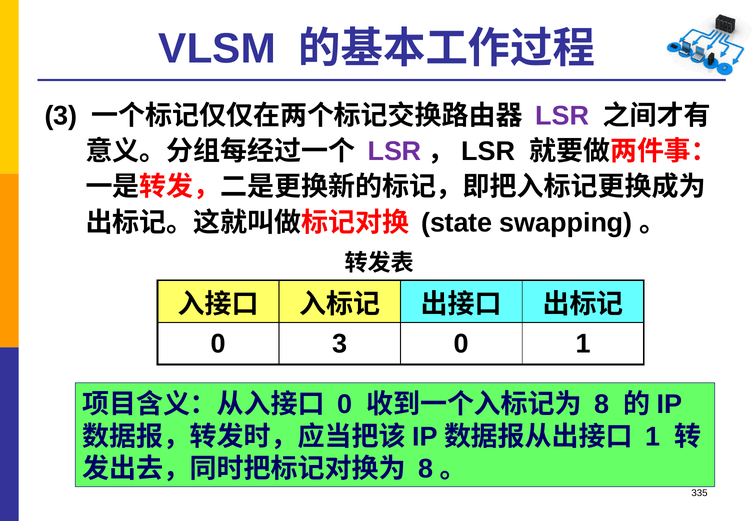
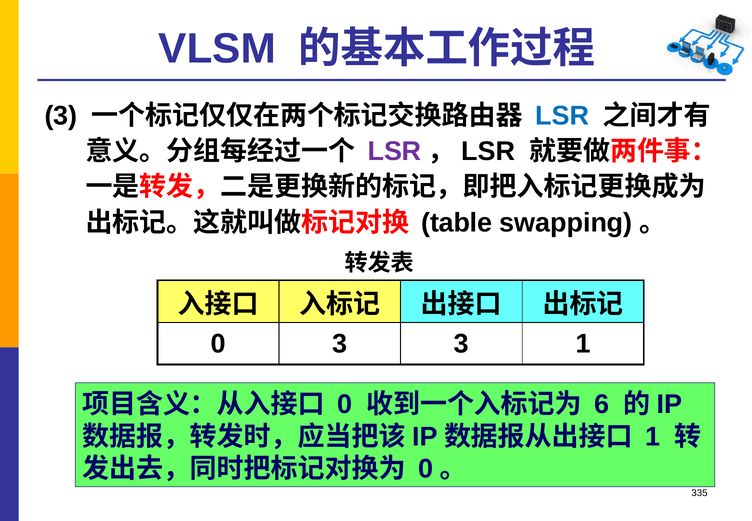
LSR at (562, 116) colour: purple -> blue
state: state -> table
3 0: 0 -> 3
8 at (602, 404): 8 -> 6
8 at (426, 469): 8 -> 0
